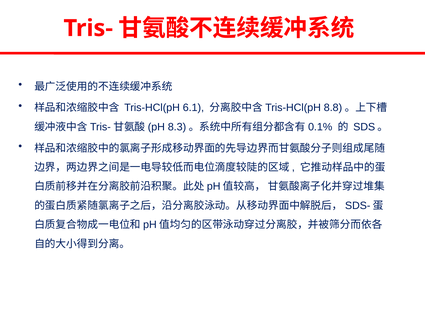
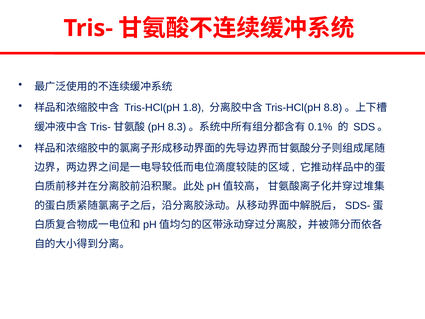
6.1: 6.1 -> 1.8
